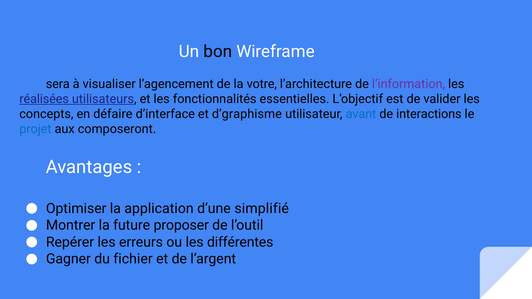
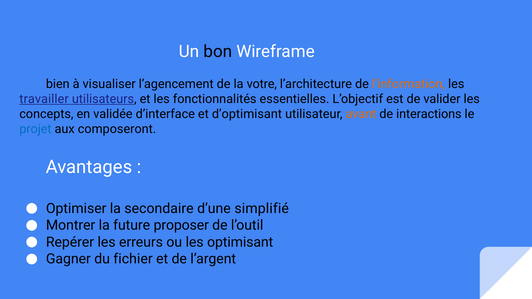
sera: sera -> bien
l’information colour: purple -> orange
réalisées: réalisées -> travailler
défaire: défaire -> validée
d’graphisme: d’graphisme -> d’optimisant
avant colour: blue -> orange
application: application -> secondaire
différentes: différentes -> optimisant
